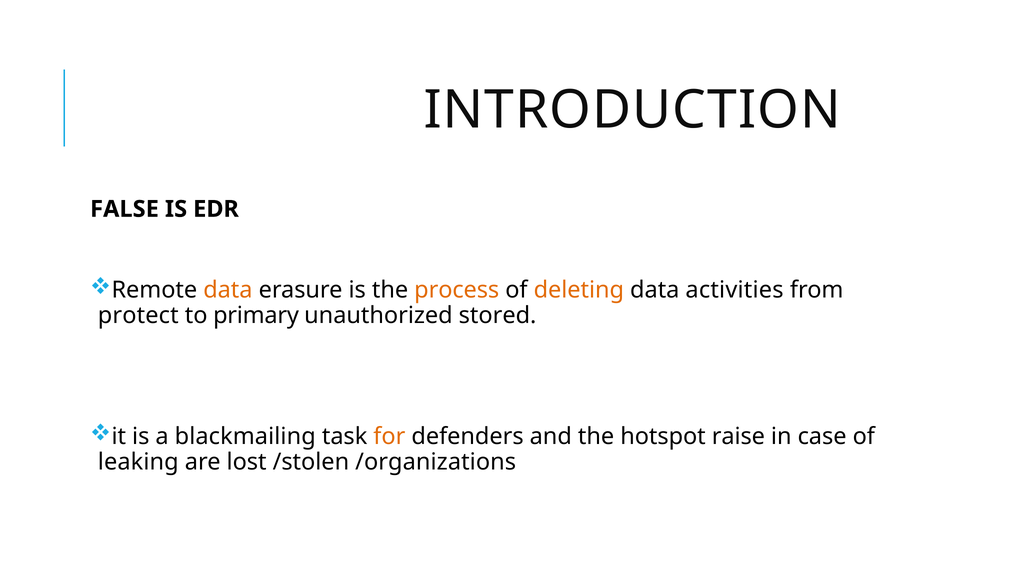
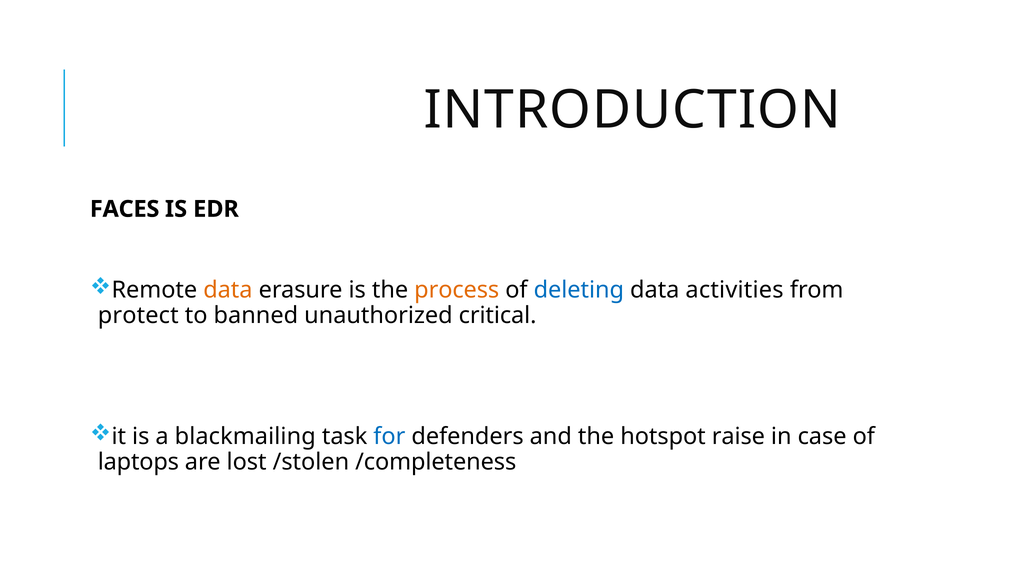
FALSE: FALSE -> FACES
deleting colour: orange -> blue
primary: primary -> banned
stored: stored -> critical
for colour: orange -> blue
leaking: leaking -> laptops
/organizations: /organizations -> /completeness
